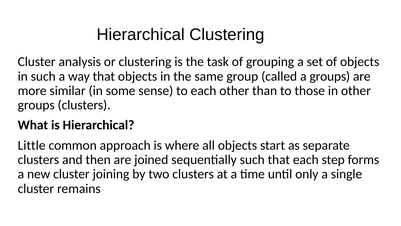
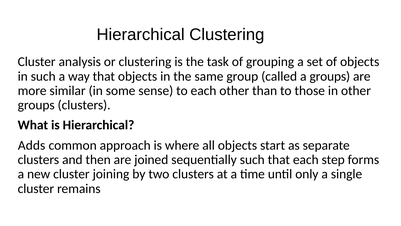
Little: Little -> Adds
